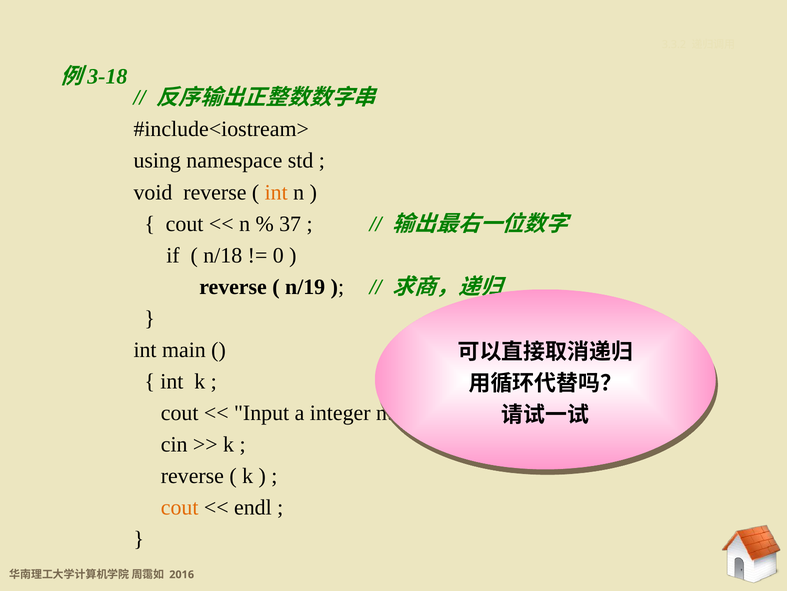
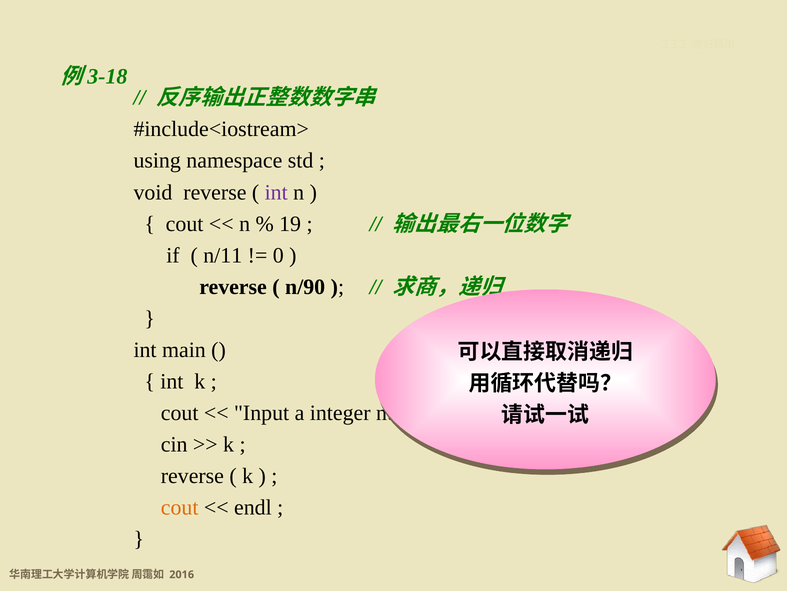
int at (276, 192) colour: orange -> purple
37: 37 -> 19
n/18: n/18 -> n/11
n/19: n/19 -> n/90
